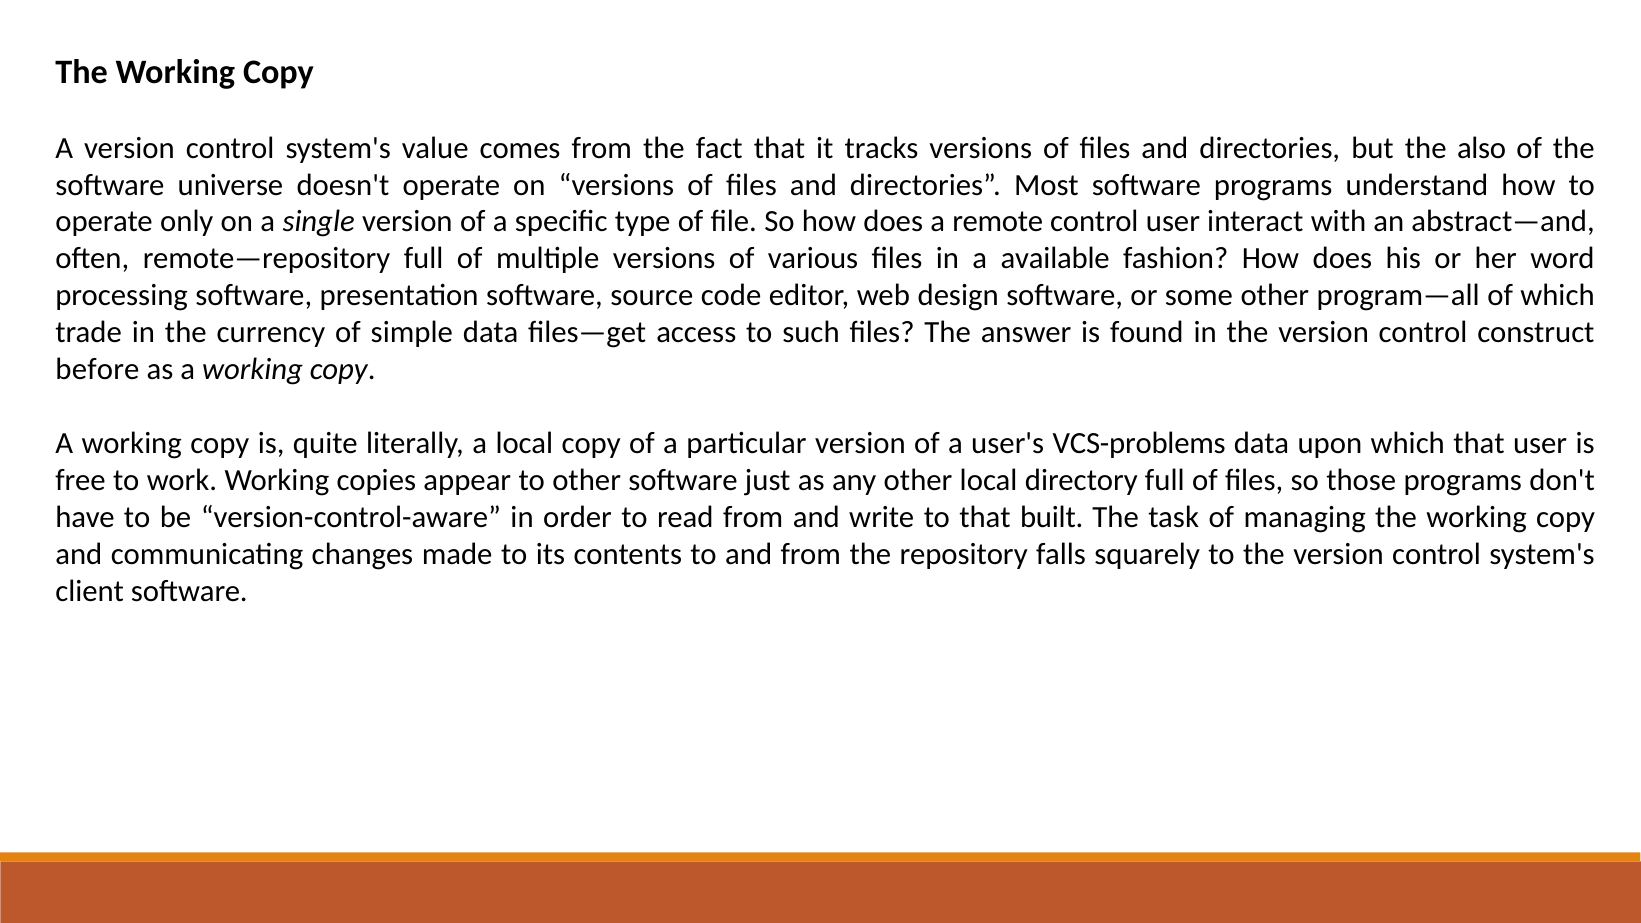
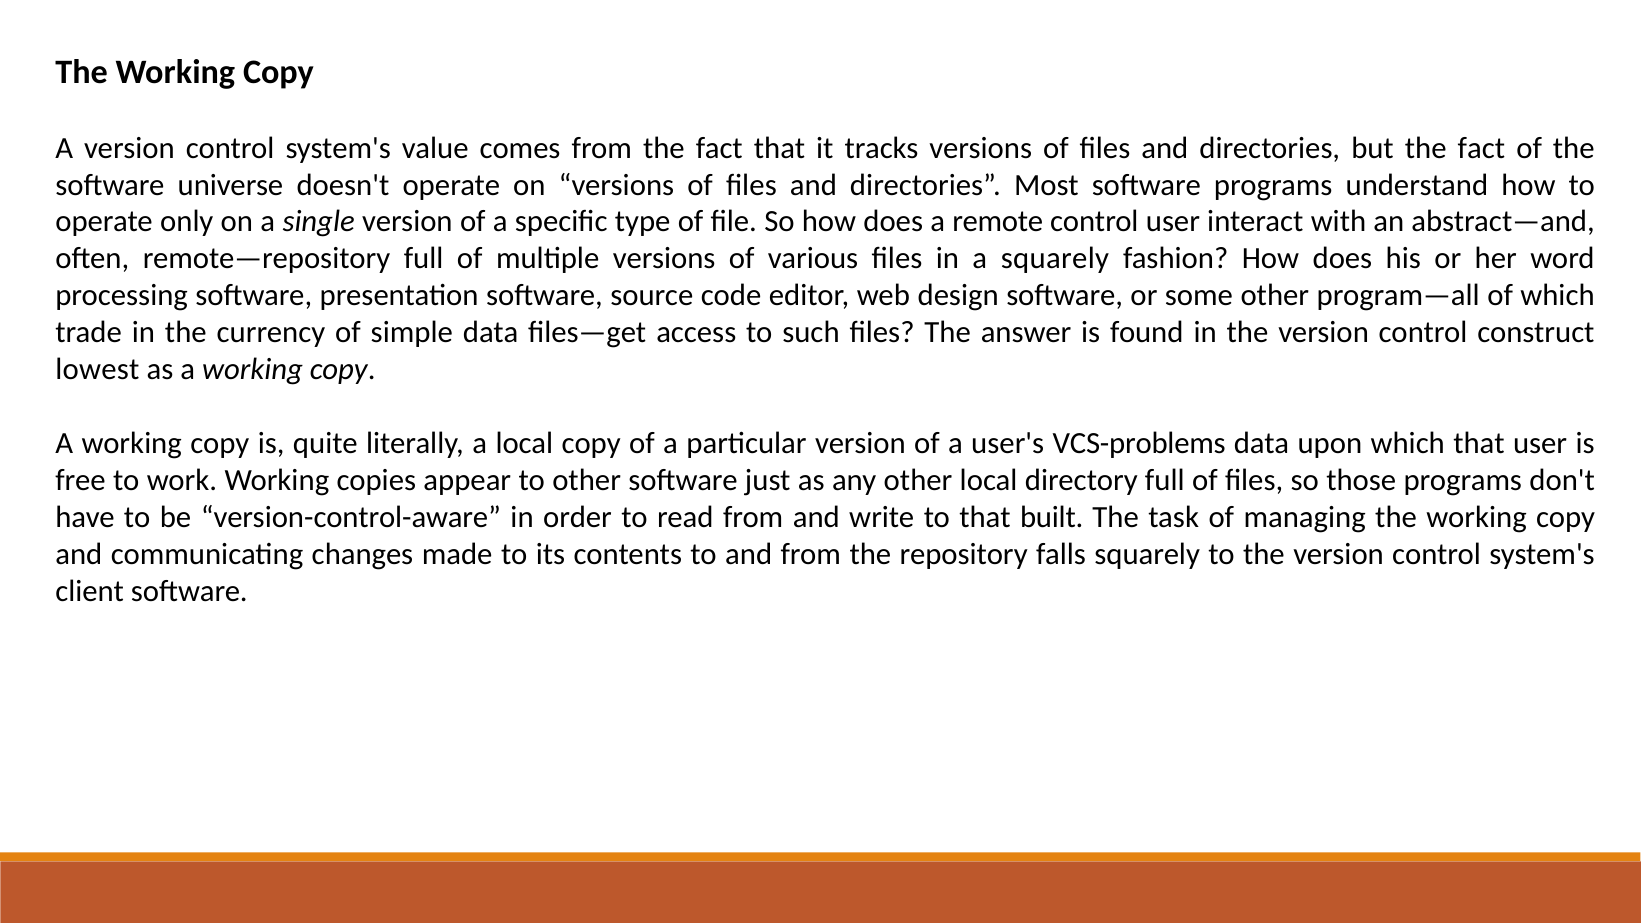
but the also: also -> fact
a available: available -> squarely
before: before -> lowest
